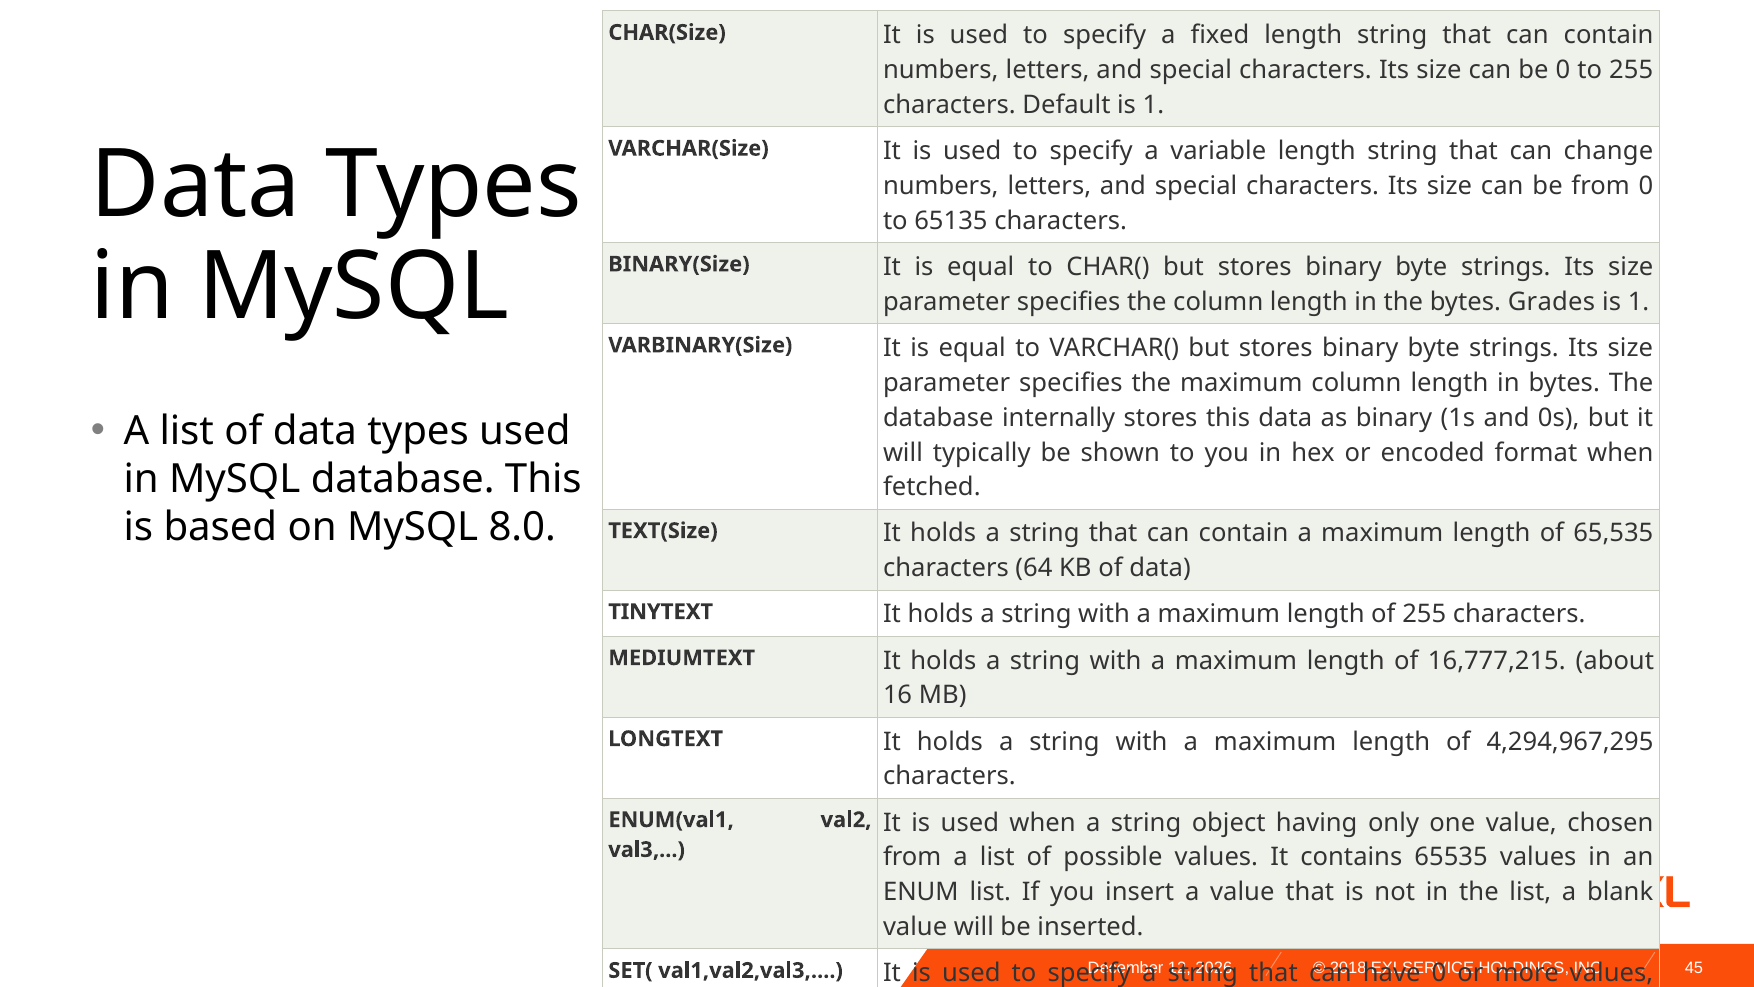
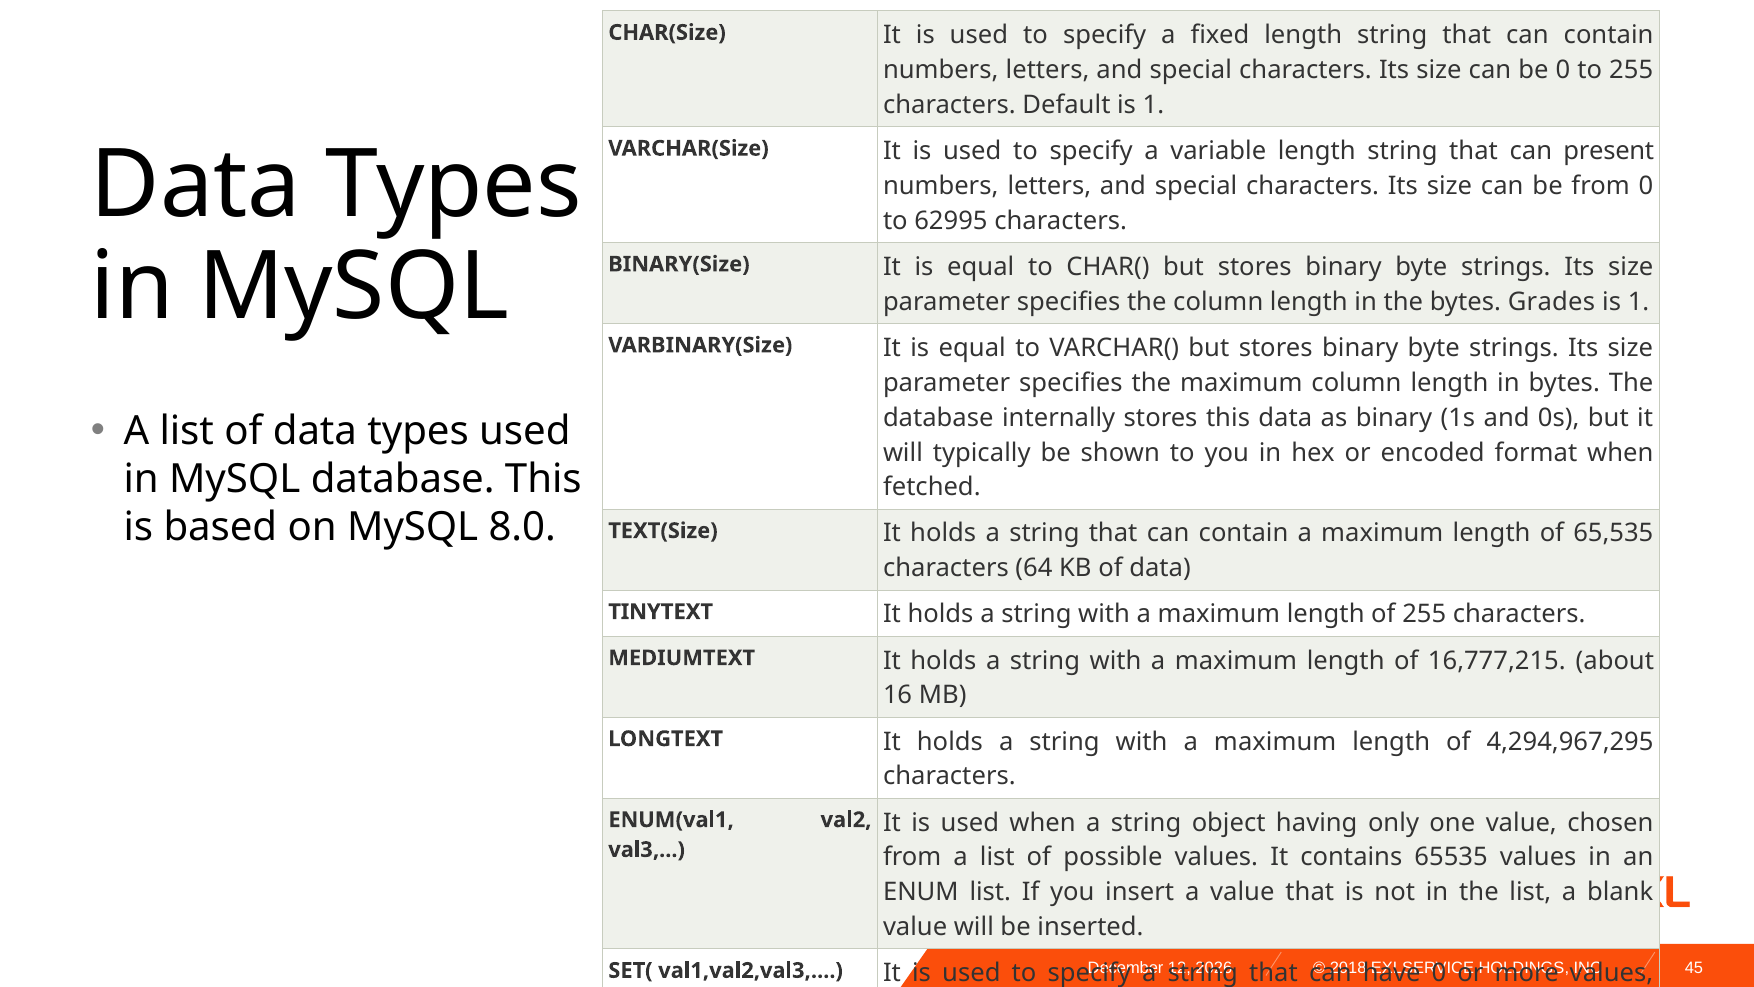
change: change -> present
65135: 65135 -> 62995
